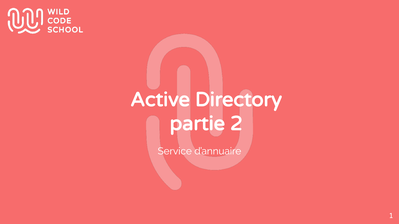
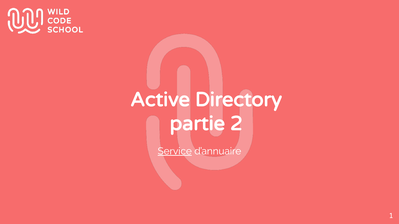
Service underline: none -> present
